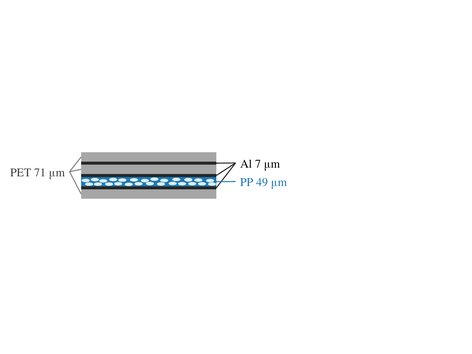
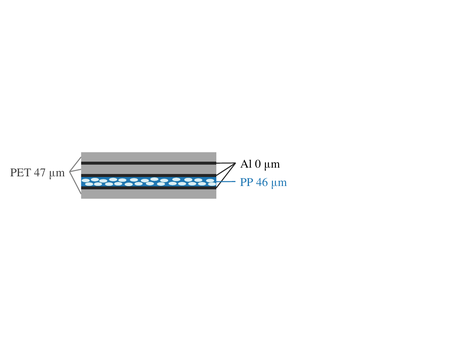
7: 7 -> 0
71: 71 -> 47
49: 49 -> 46
